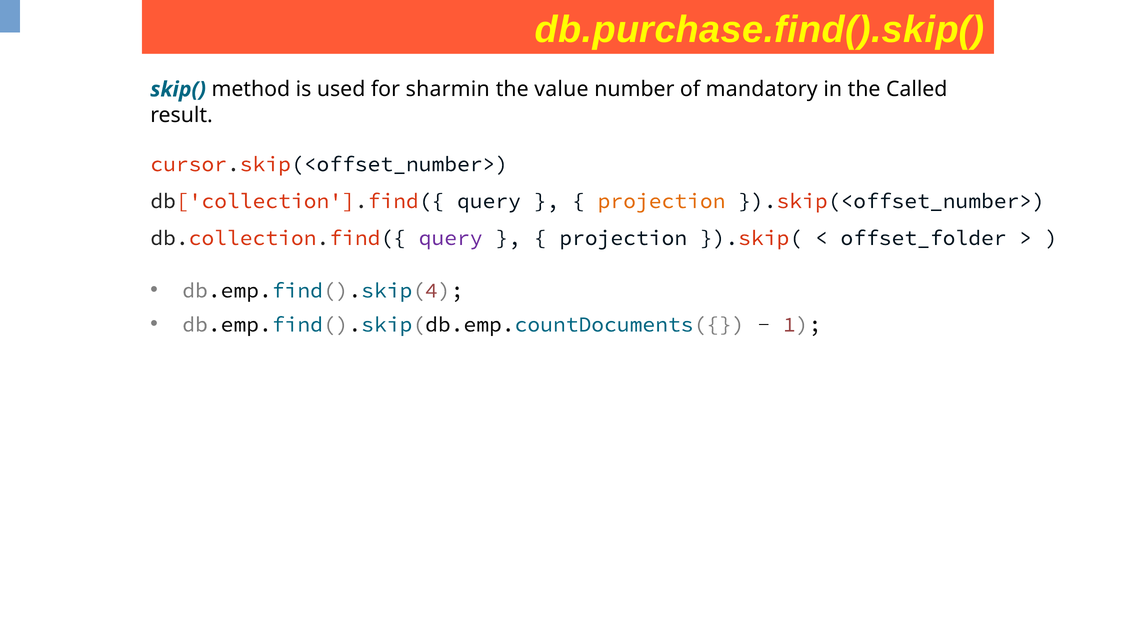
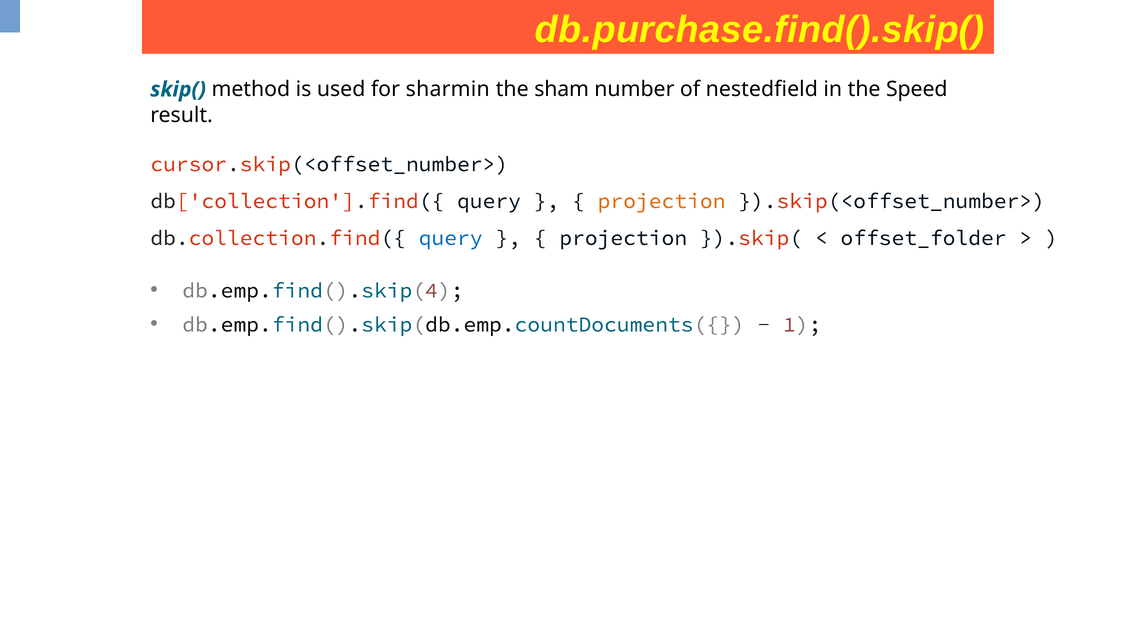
value: value -> sham
mandatory: mandatory -> nestedfield
Called: Called -> Speed
query at (451, 238) colour: purple -> blue
